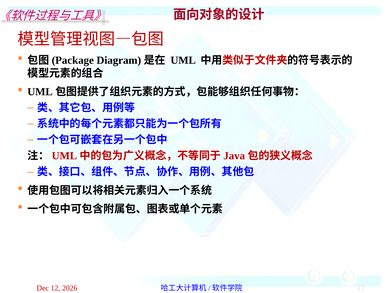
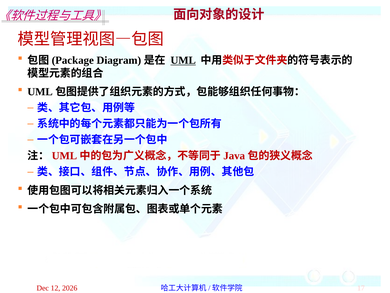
UML underline: none -> present
